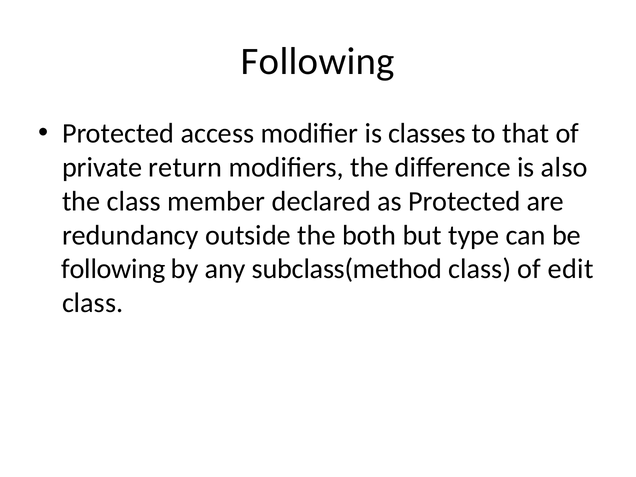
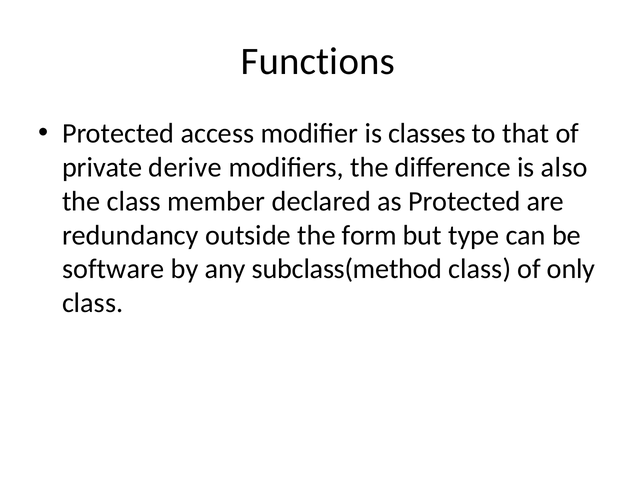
Following at (318, 62): Following -> Functions
return: return -> derive
both: both -> form
following at (113, 269): following -> software
edit: edit -> only
